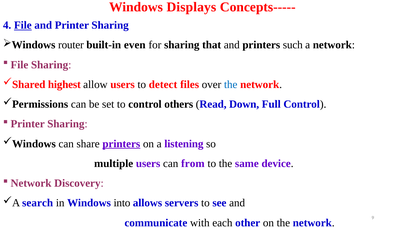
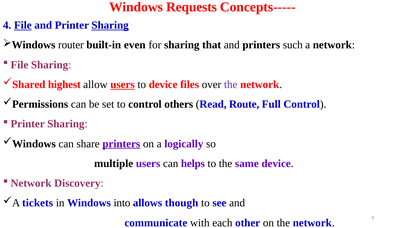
Displays: Displays -> Requests
Sharing at (110, 25) underline: none -> present
users at (123, 84) underline: none -> present
to detect: detect -> device
the at (231, 84) colour: blue -> purple
Down: Down -> Route
listening: listening -> logically
from: from -> helps
search: search -> tickets
servers: servers -> though
